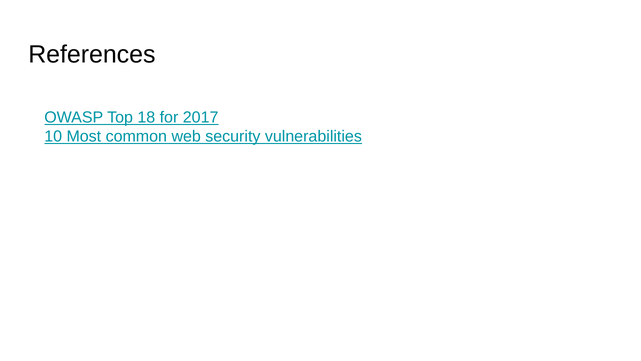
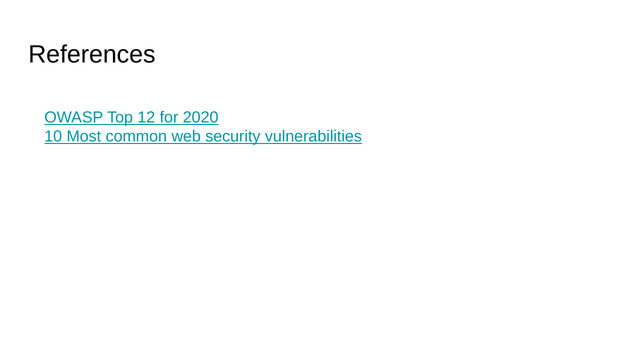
18: 18 -> 12
2017: 2017 -> 2020
